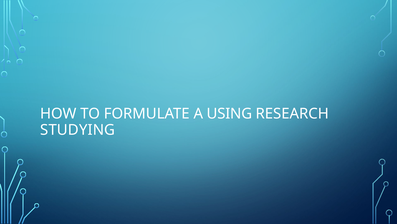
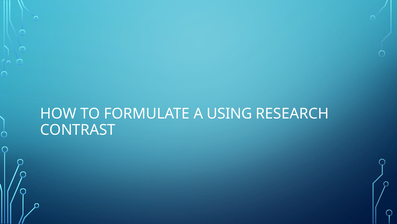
STUDYING: STUDYING -> CONTRAST
